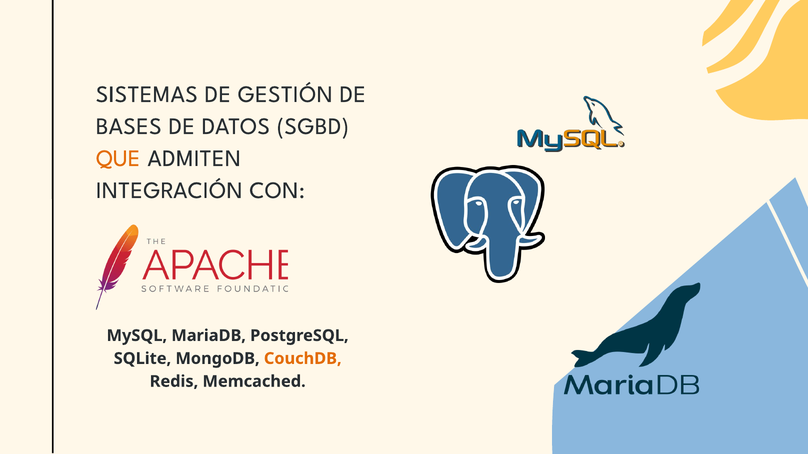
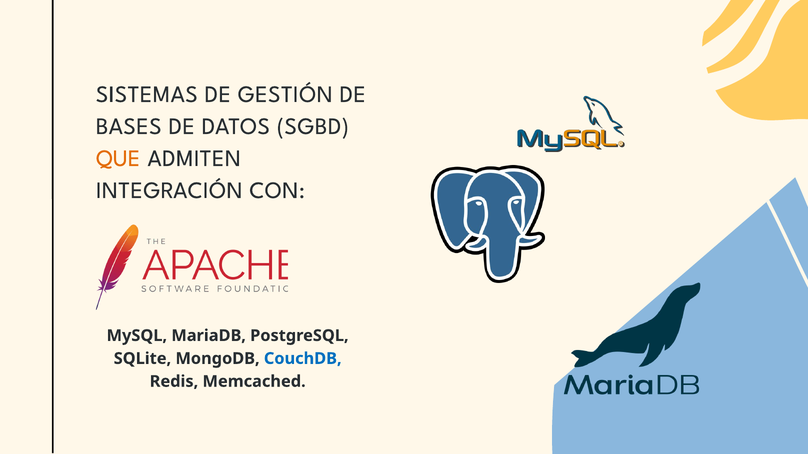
CouchDB colour: orange -> blue
